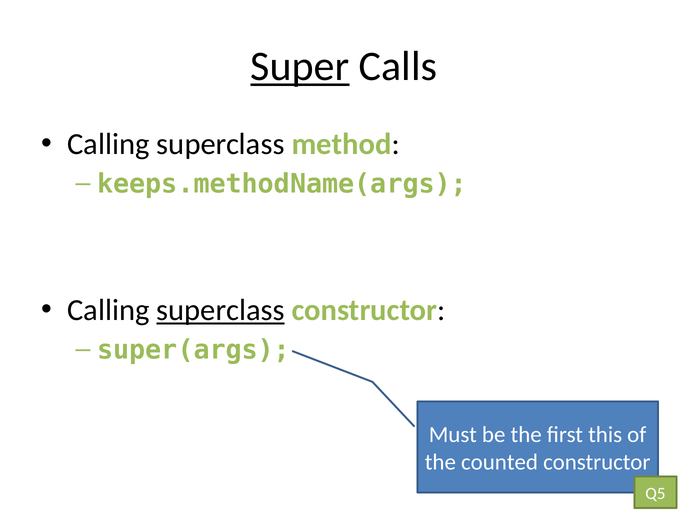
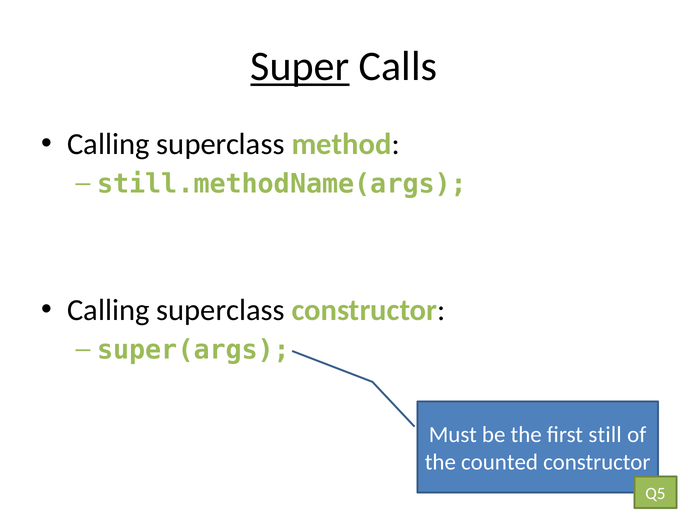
keeps.methodName(args: keeps.methodName(args -> still.methodName(args
superclass at (220, 310) underline: present -> none
this: this -> still
